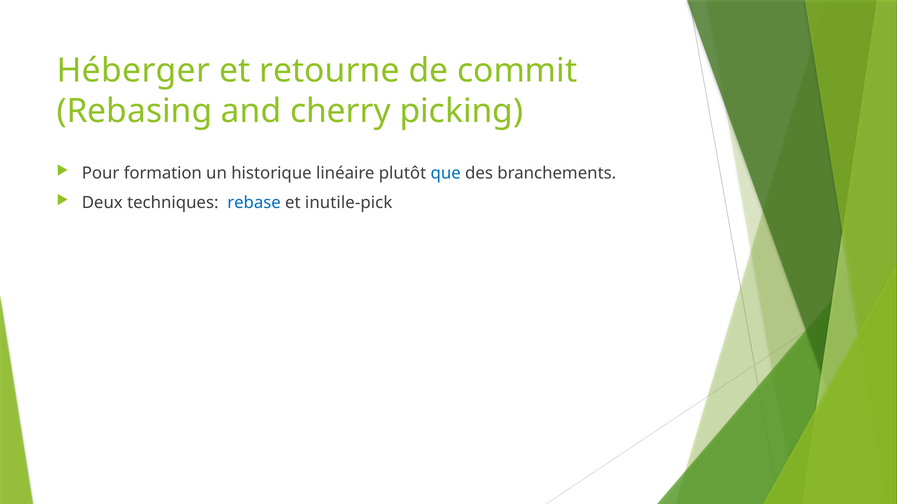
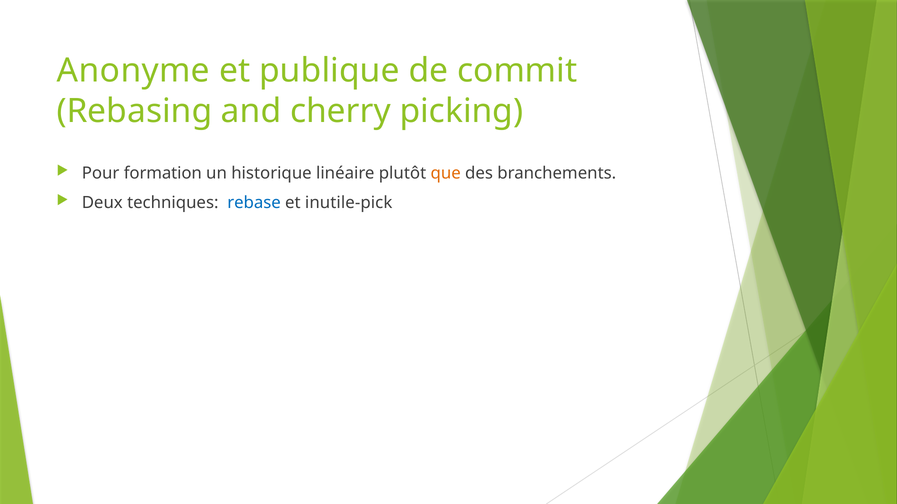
Héberger: Héberger -> Anonyme
retourne: retourne -> publique
que colour: blue -> orange
